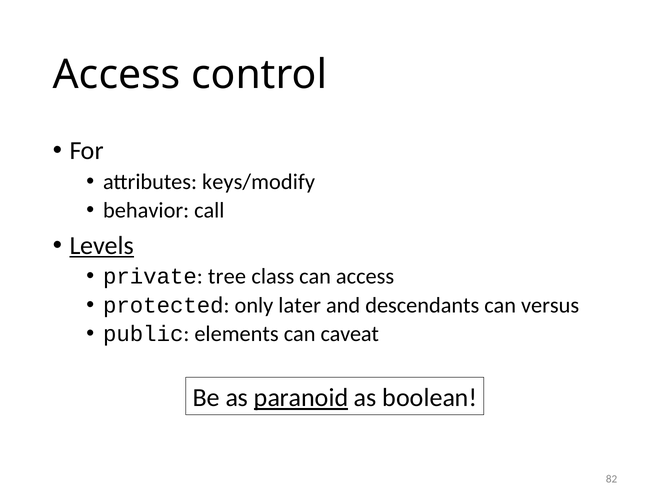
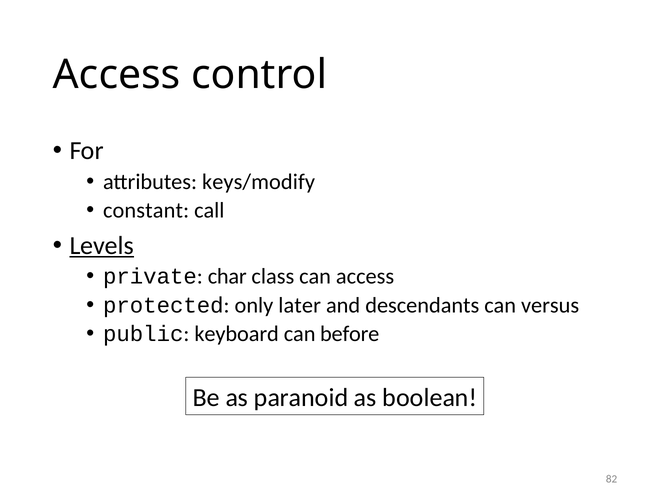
behavior: behavior -> constant
tree: tree -> char
elements: elements -> keyboard
caveat: caveat -> before
paranoid underline: present -> none
